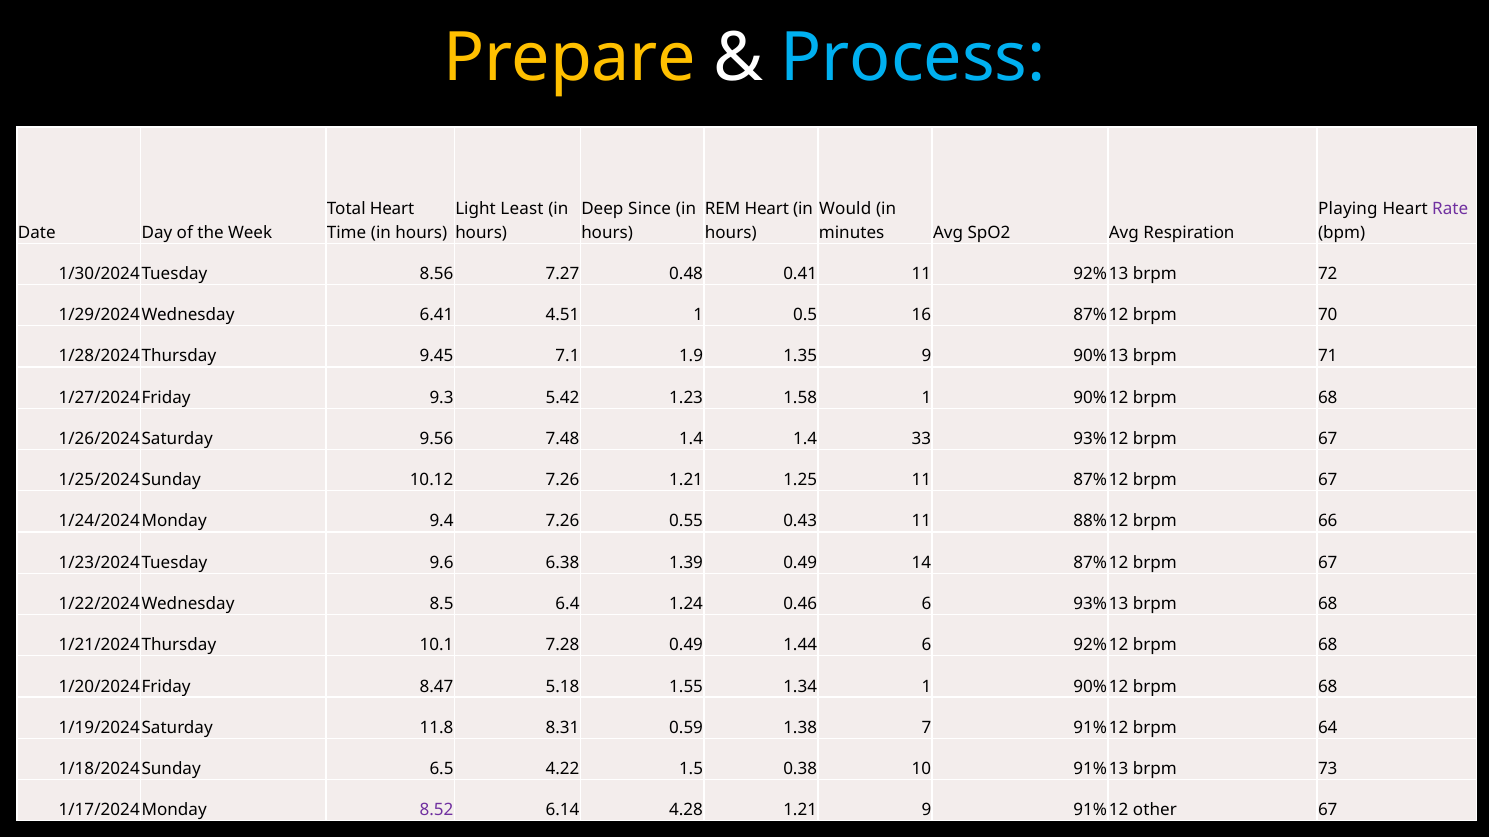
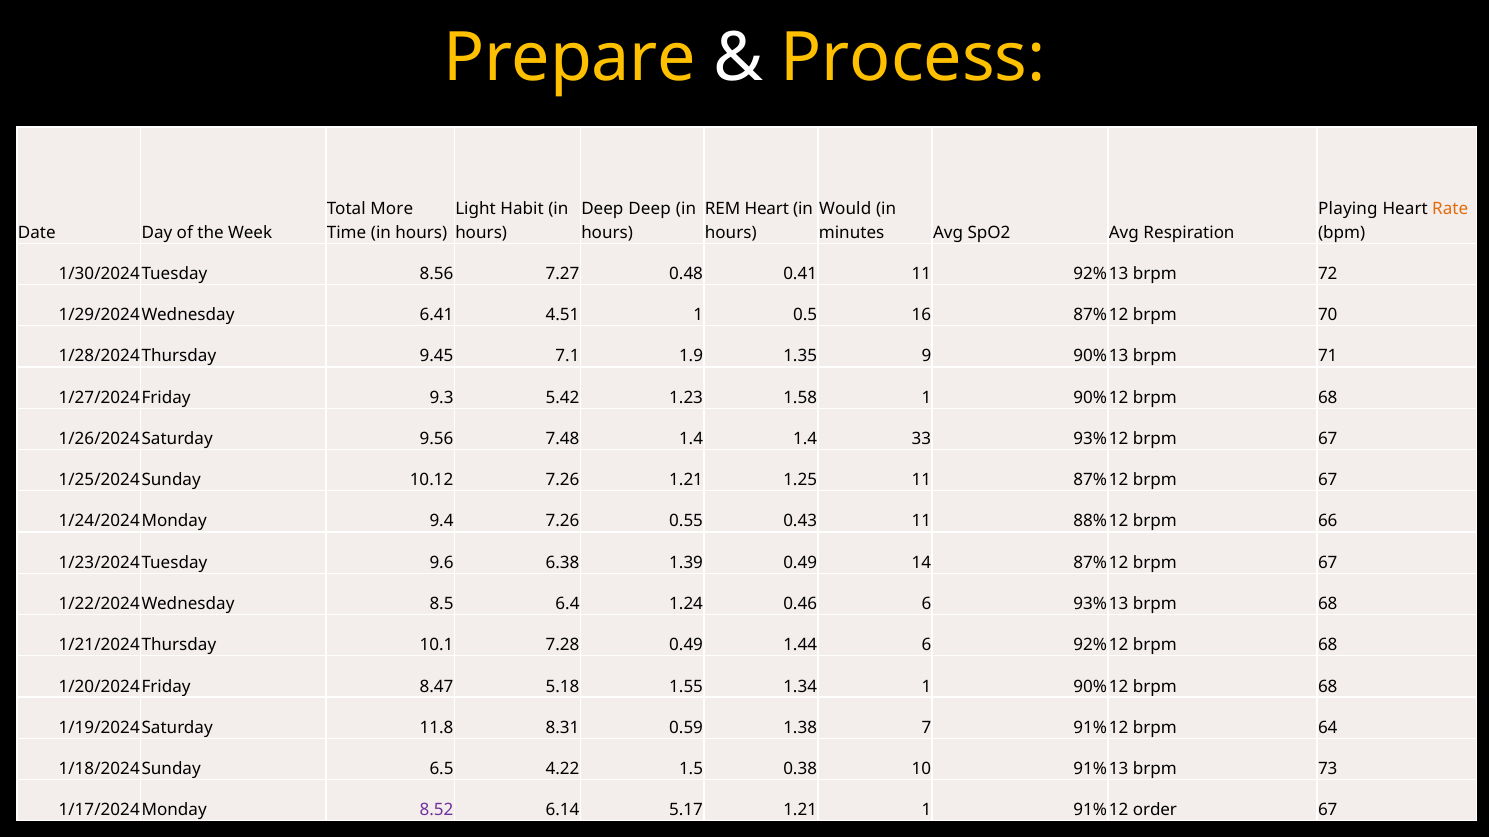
Process colour: light blue -> yellow
Total Heart: Heart -> More
Least: Least -> Habit
Deep Since: Since -> Deep
Rate colour: purple -> orange
4.28: 4.28 -> 5.17
1.21 9: 9 -> 1
other: other -> order
